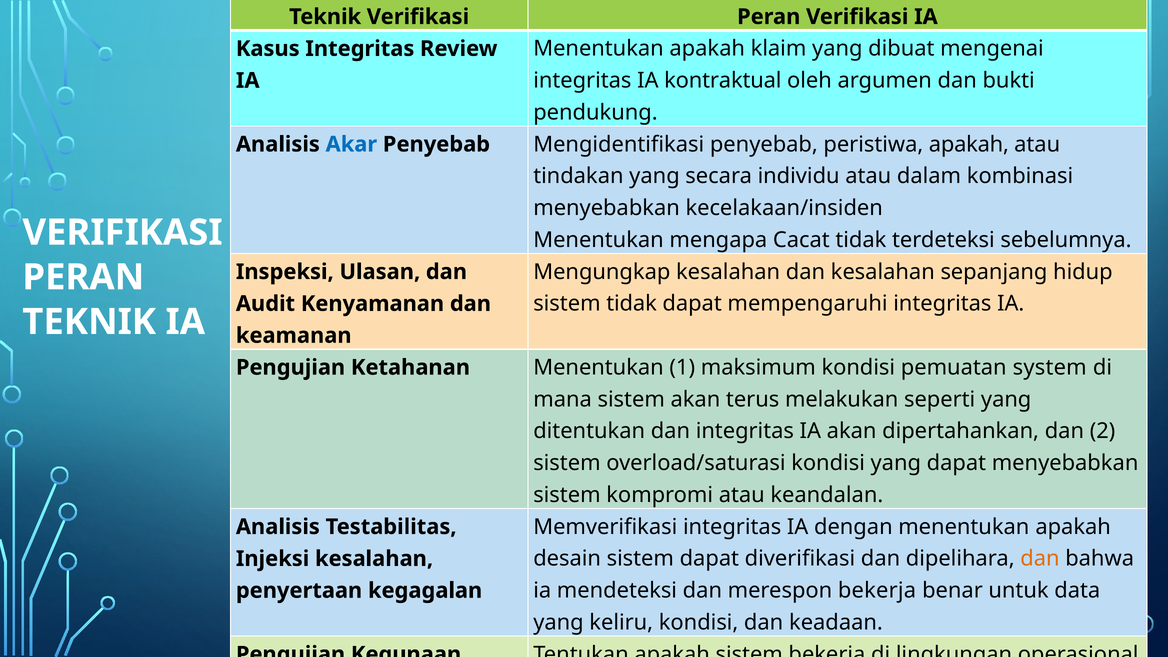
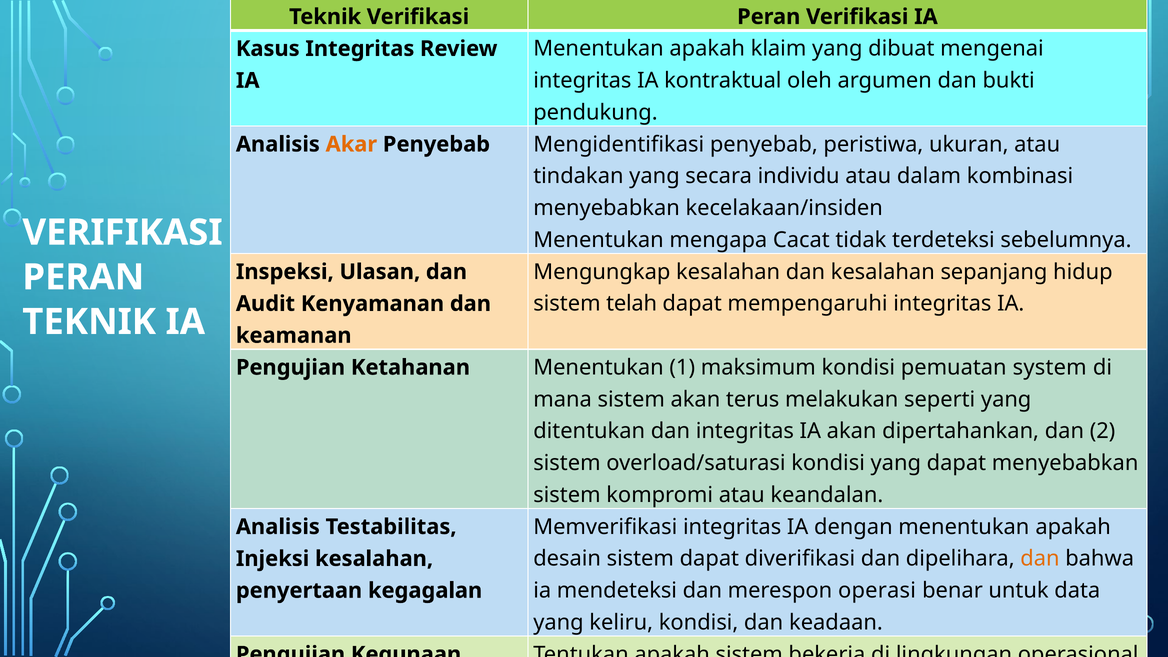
Akar colour: blue -> orange
peristiwa apakah: apakah -> ukuran
sistem tidak: tidak -> telah
merespon bekerja: bekerja -> operasi
